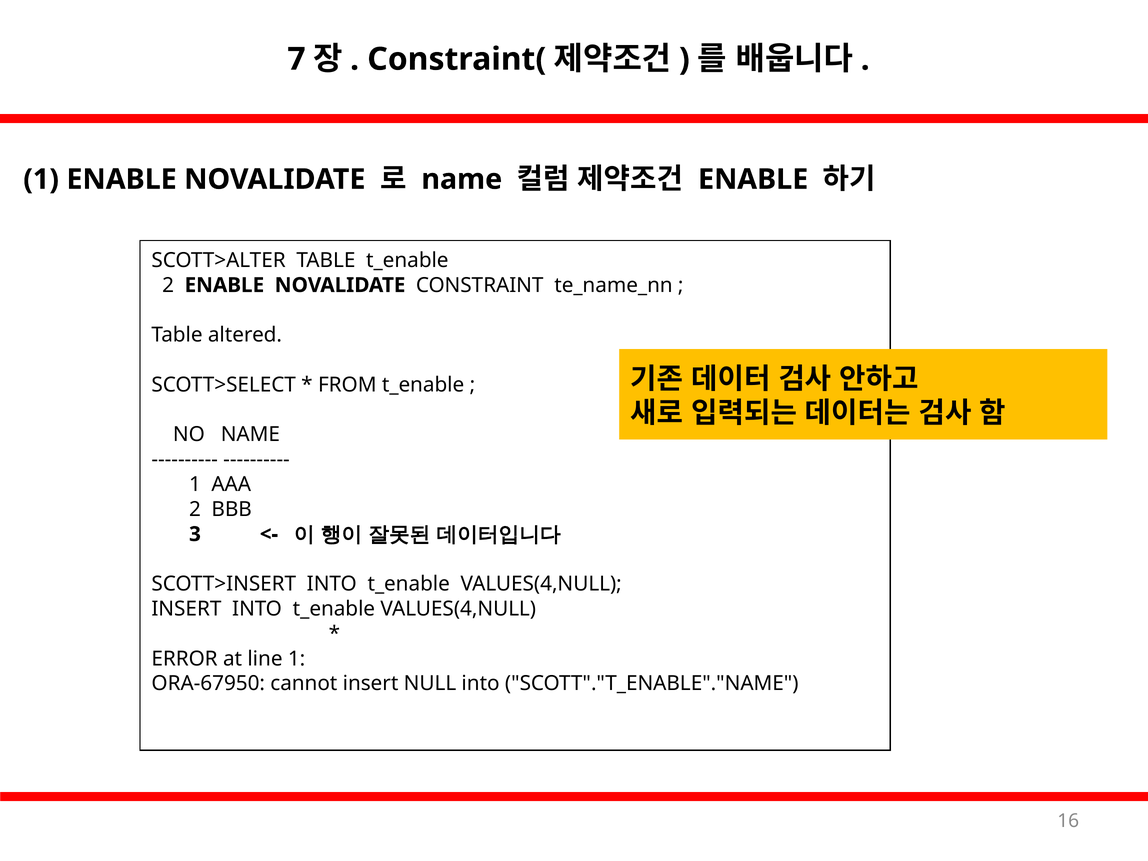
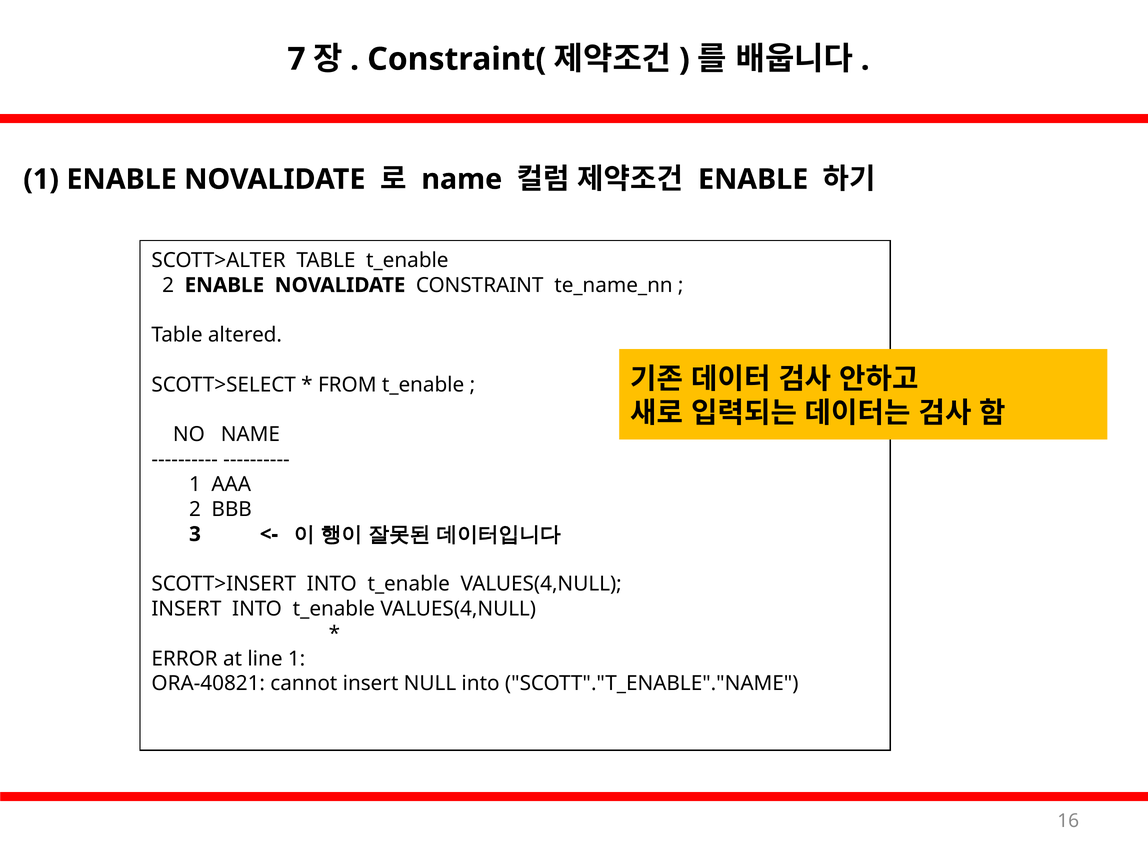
ORA-67950: ORA-67950 -> ORA-40821
